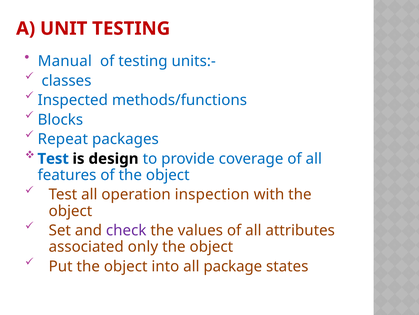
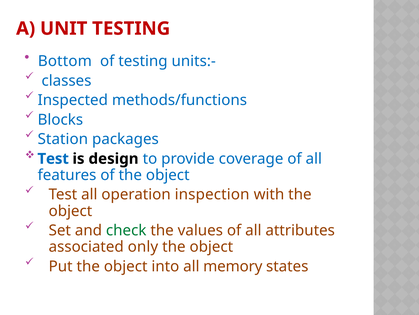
Manual: Manual -> Bottom
Repeat: Repeat -> Station
check colour: purple -> green
package: package -> memory
